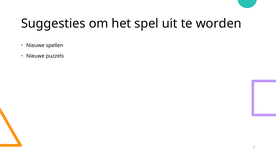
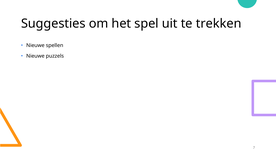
worden: worden -> trekken
